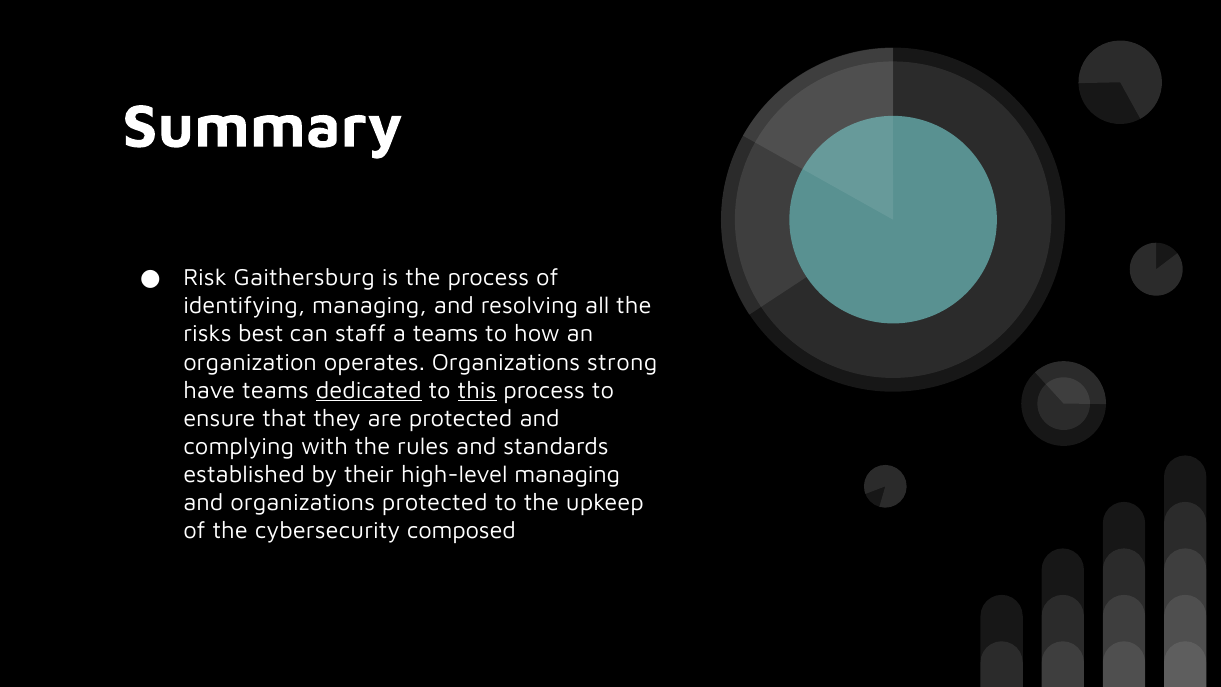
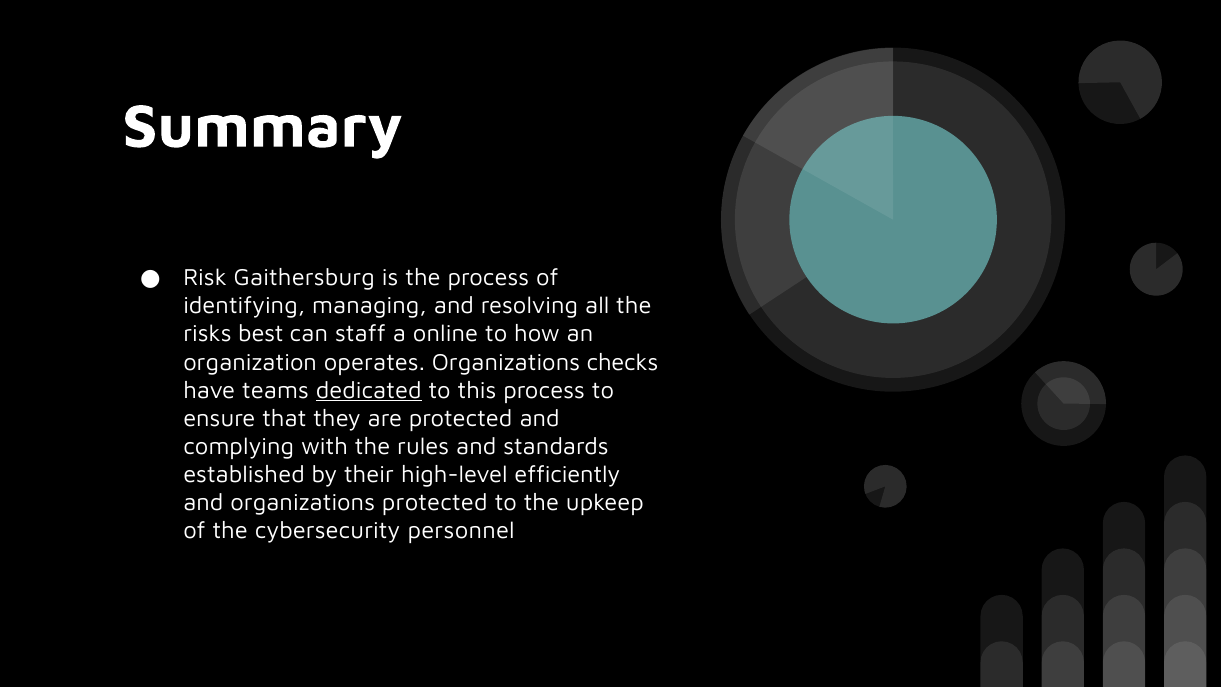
a teams: teams -> online
strong: strong -> checks
this underline: present -> none
high-level managing: managing -> efficiently
composed: composed -> personnel
